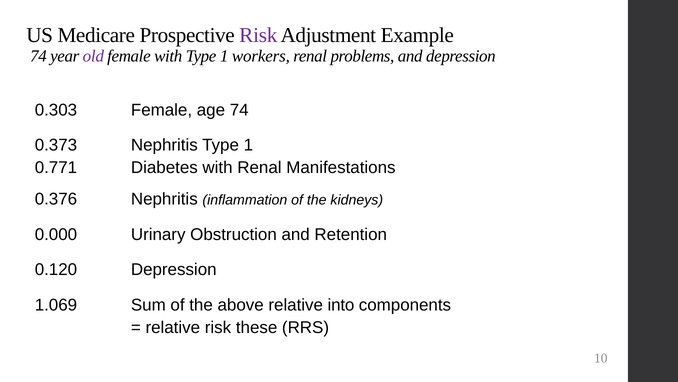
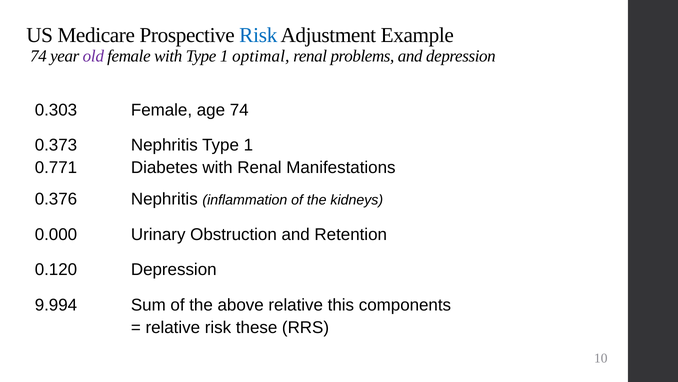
Risk at (258, 35) colour: purple -> blue
workers: workers -> optimal
1.069: 1.069 -> 9.994
into: into -> this
